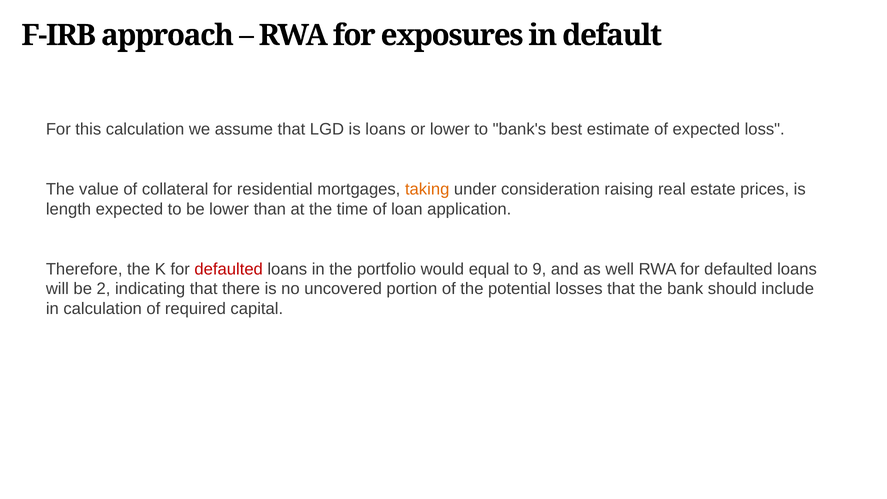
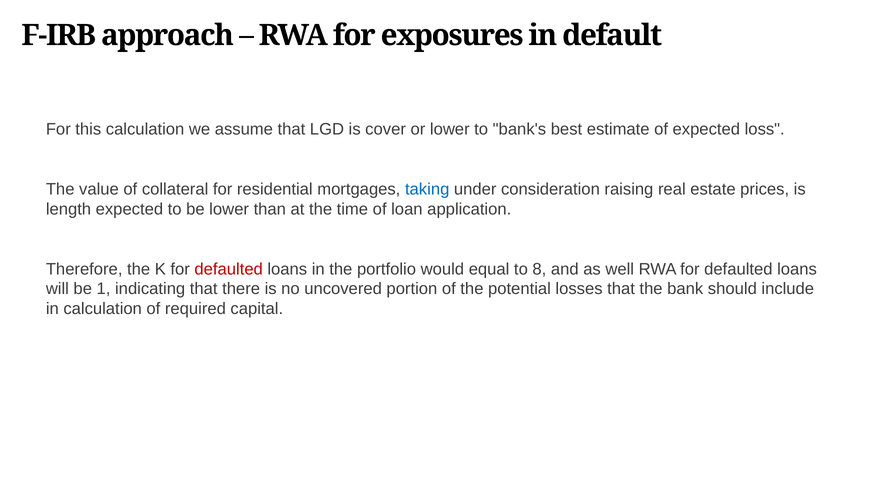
is loans: loans -> cover
taking colour: orange -> blue
9: 9 -> 8
2: 2 -> 1
